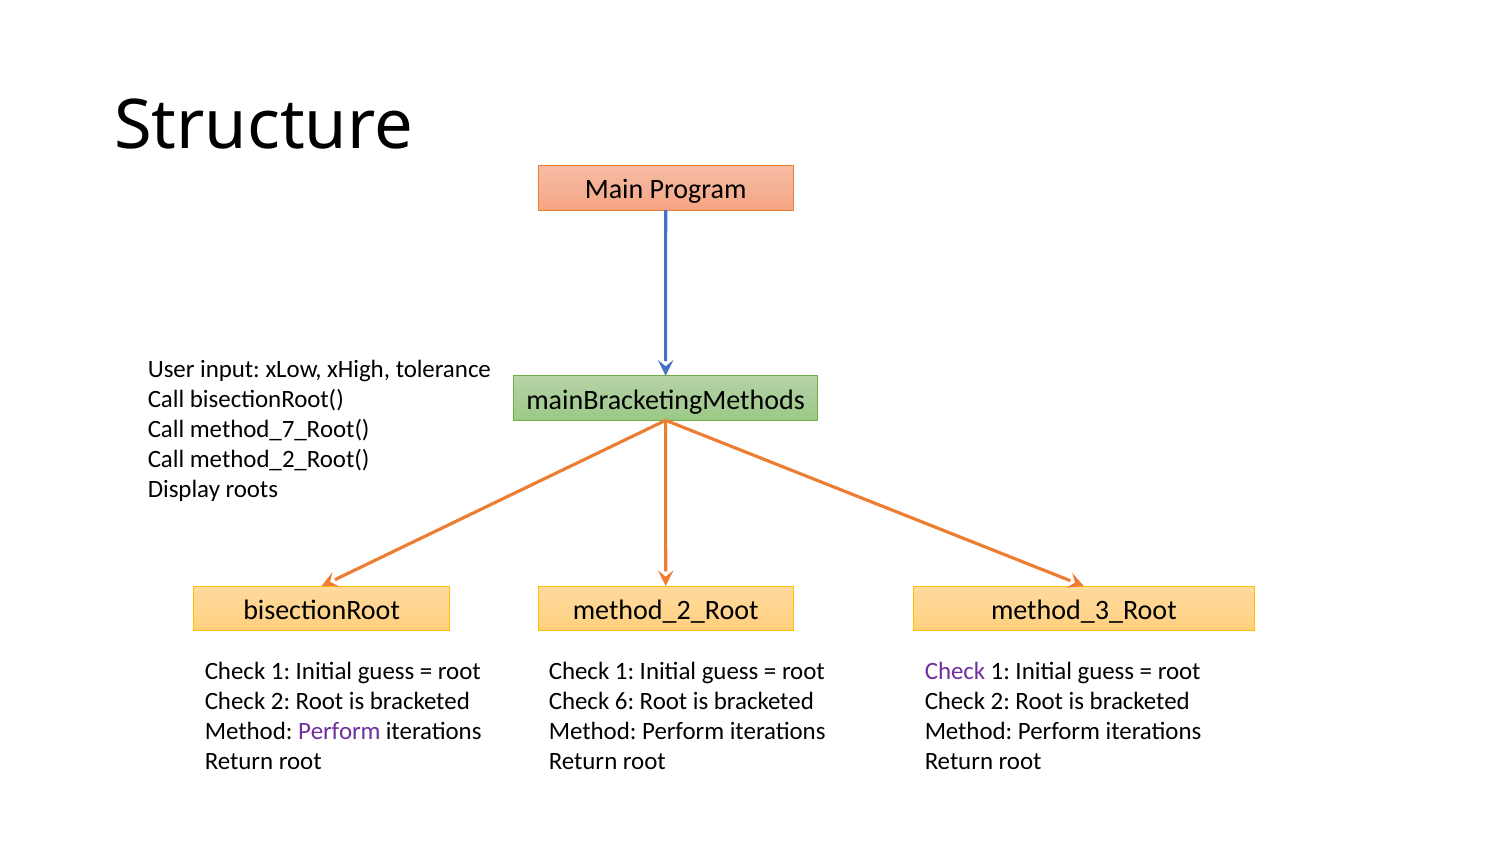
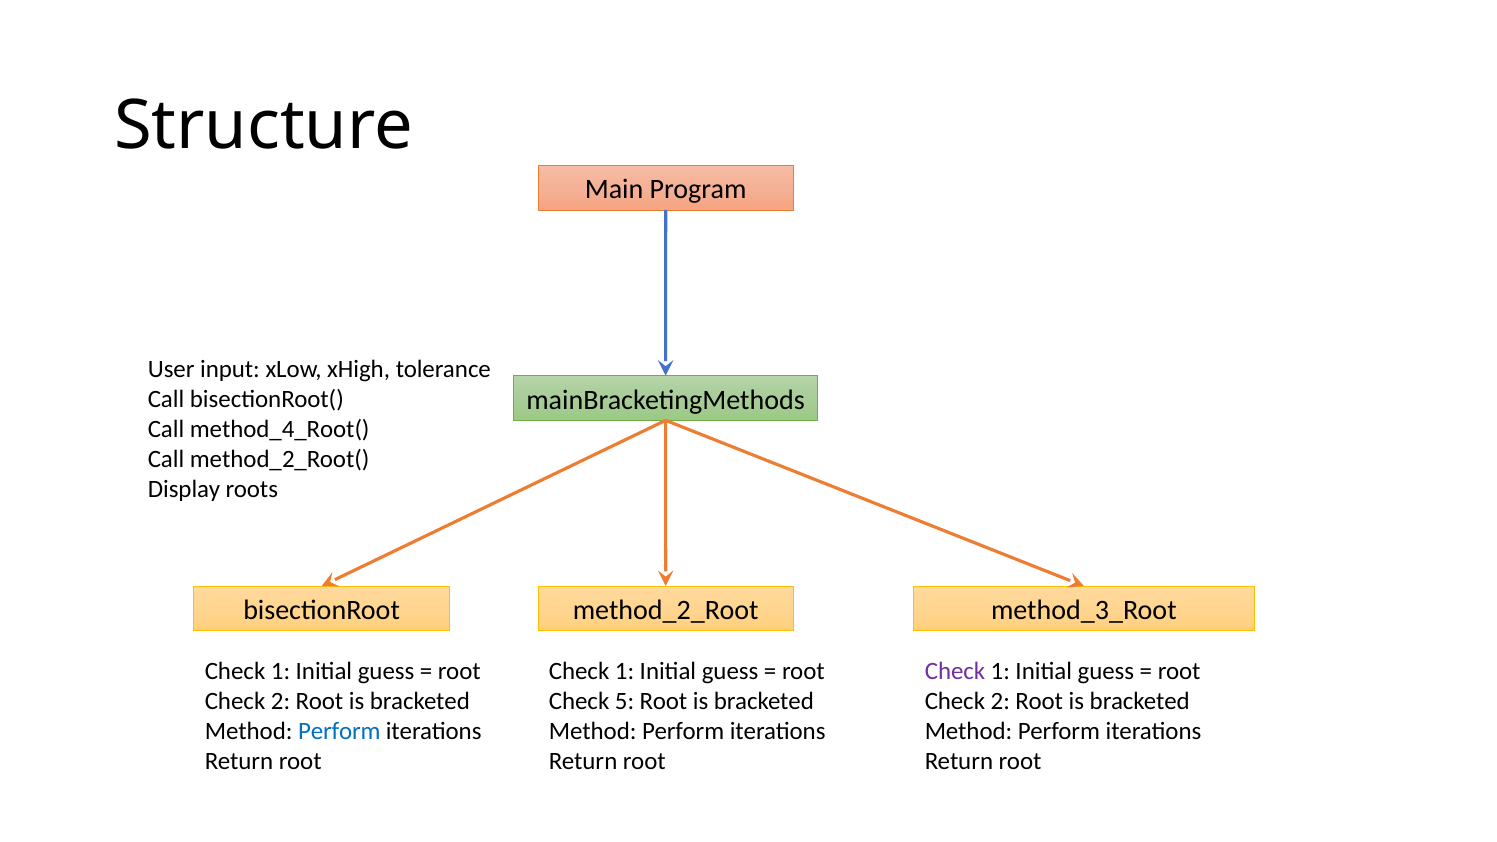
method_7_Root(: method_7_Root( -> method_4_Root(
6: 6 -> 5
Perform at (339, 731) colour: purple -> blue
